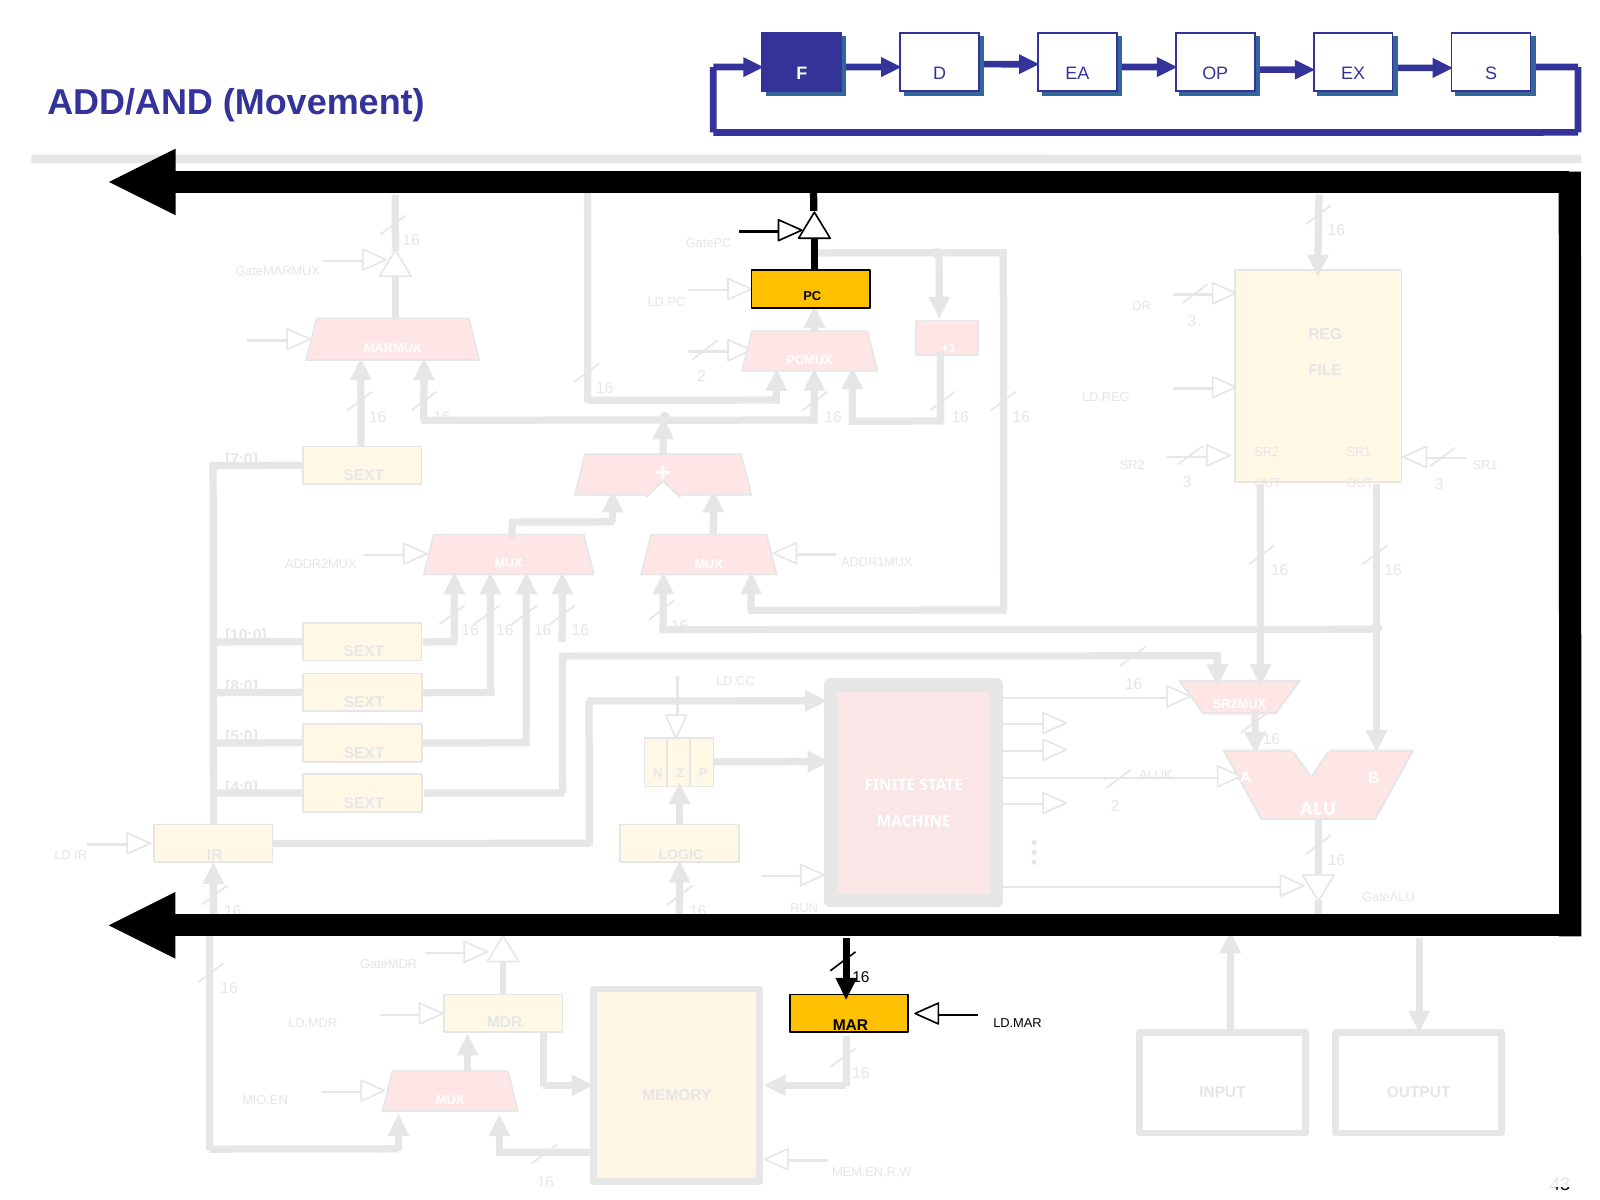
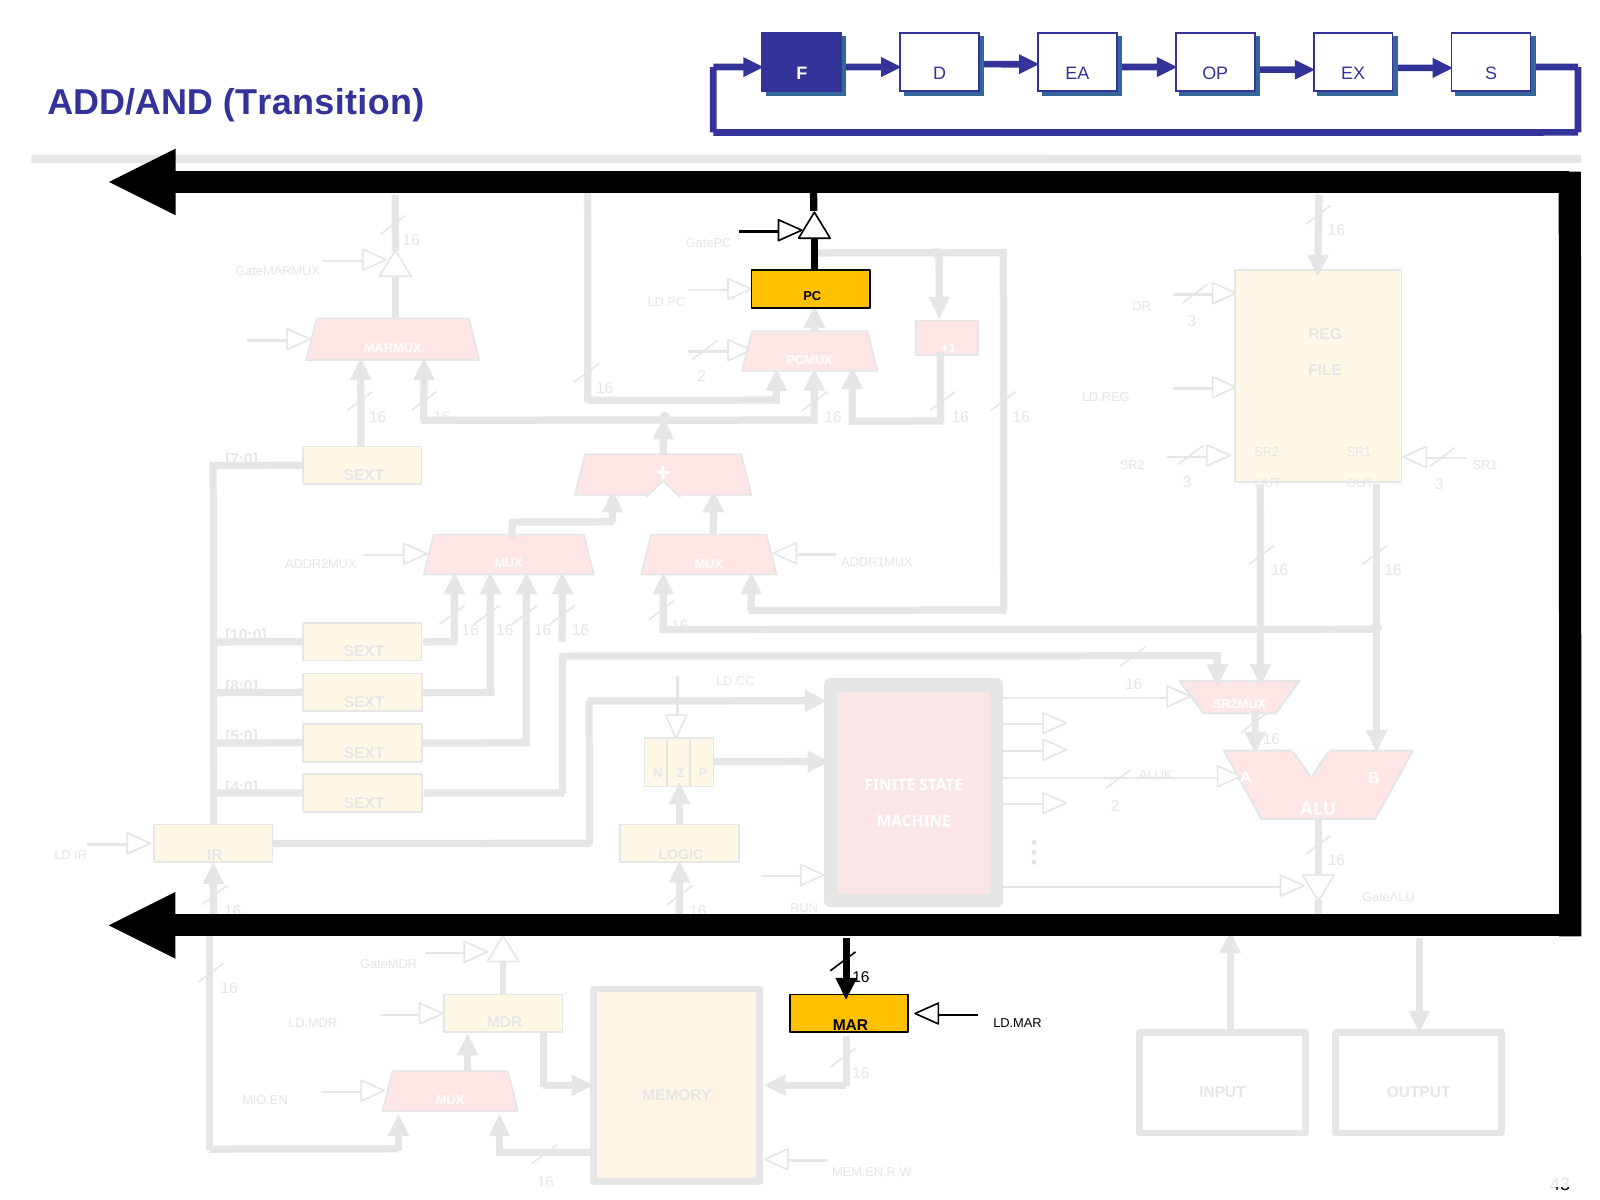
Movement: Movement -> Transition
